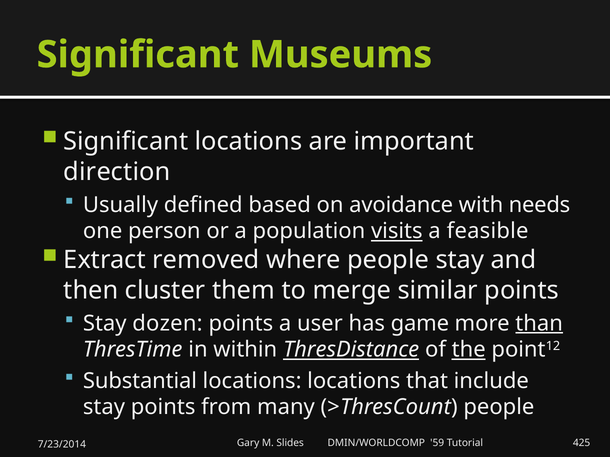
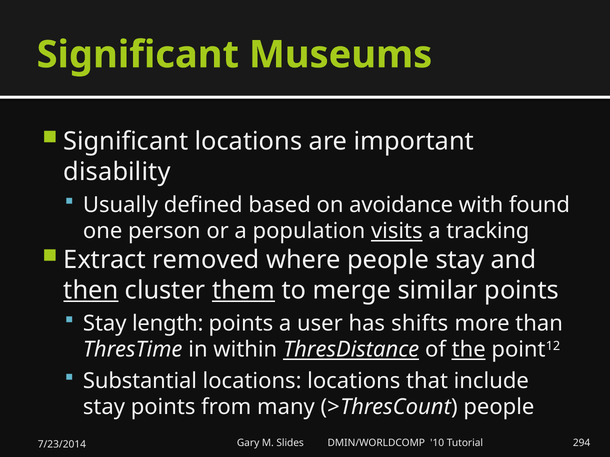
direction: direction -> disability
needs: needs -> found
feasible: feasible -> tracking
then underline: none -> present
them underline: none -> present
dozen: dozen -> length
game: game -> shifts
than underline: present -> none
59: 59 -> 10
425: 425 -> 294
